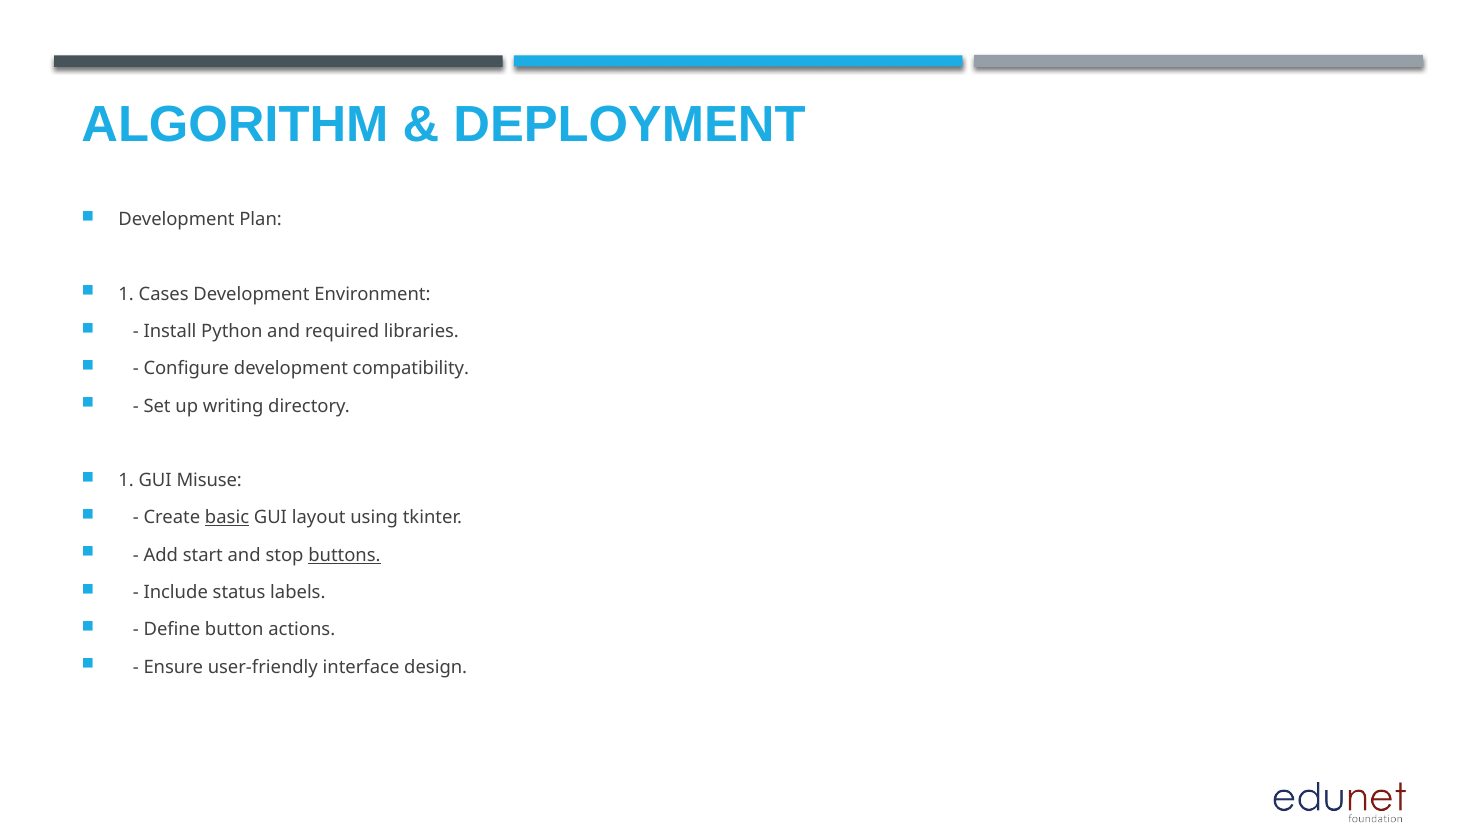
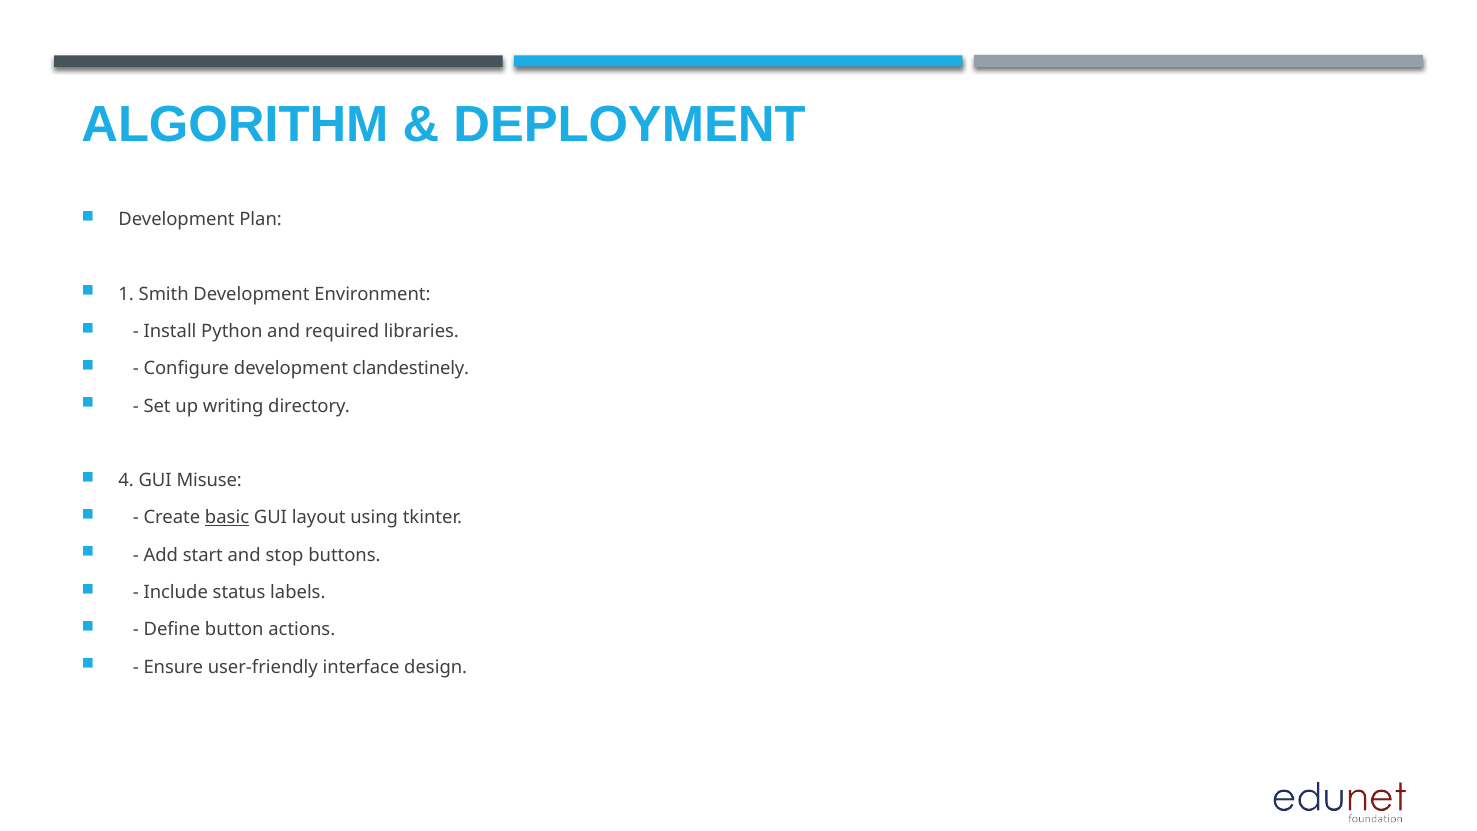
Cases: Cases -> Smith
compatibility: compatibility -> clandestinely
1 at (126, 480): 1 -> 4
buttons underline: present -> none
